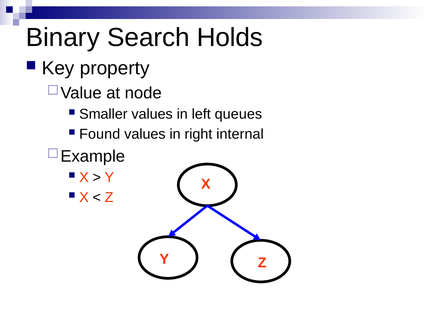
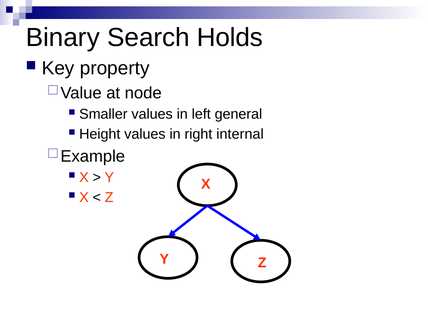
queues: queues -> general
Found: Found -> Height
